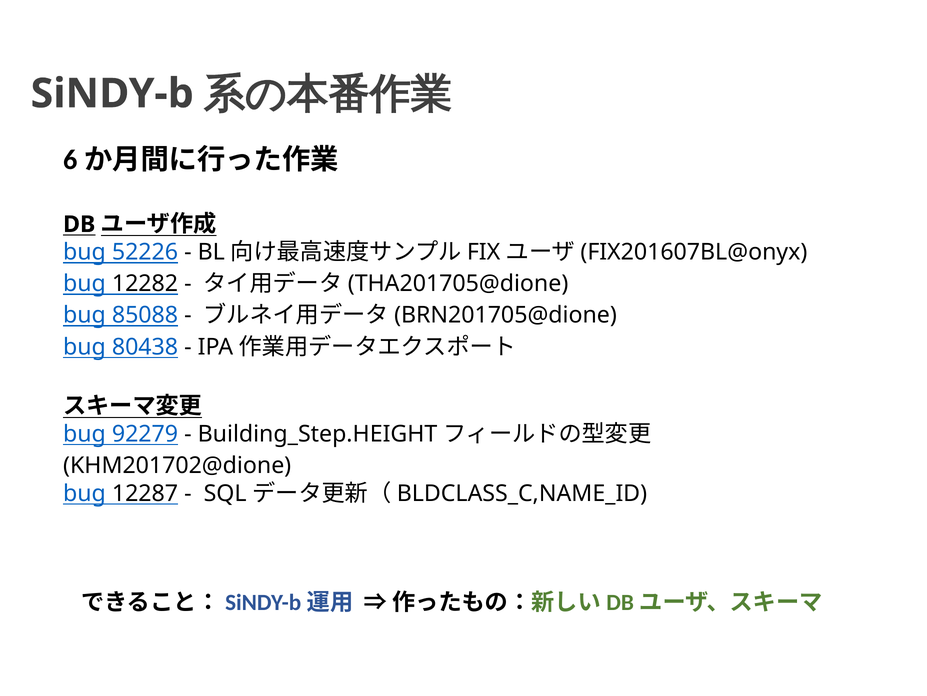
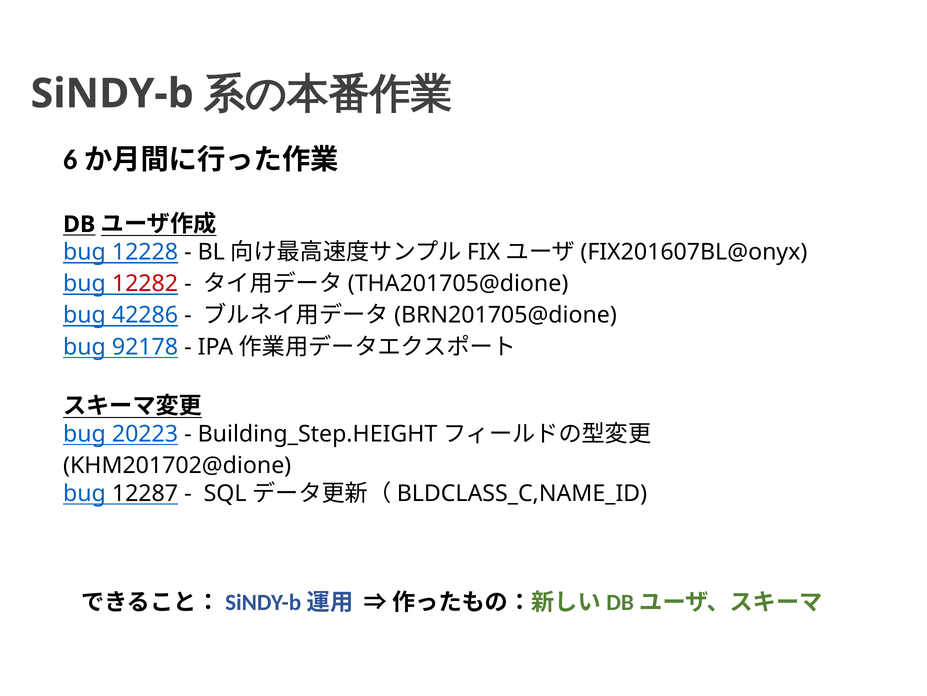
52226: 52226 -> 12228
12282 colour: black -> red
85088: 85088 -> 42286
80438: 80438 -> 92178
92279: 92279 -> 20223
